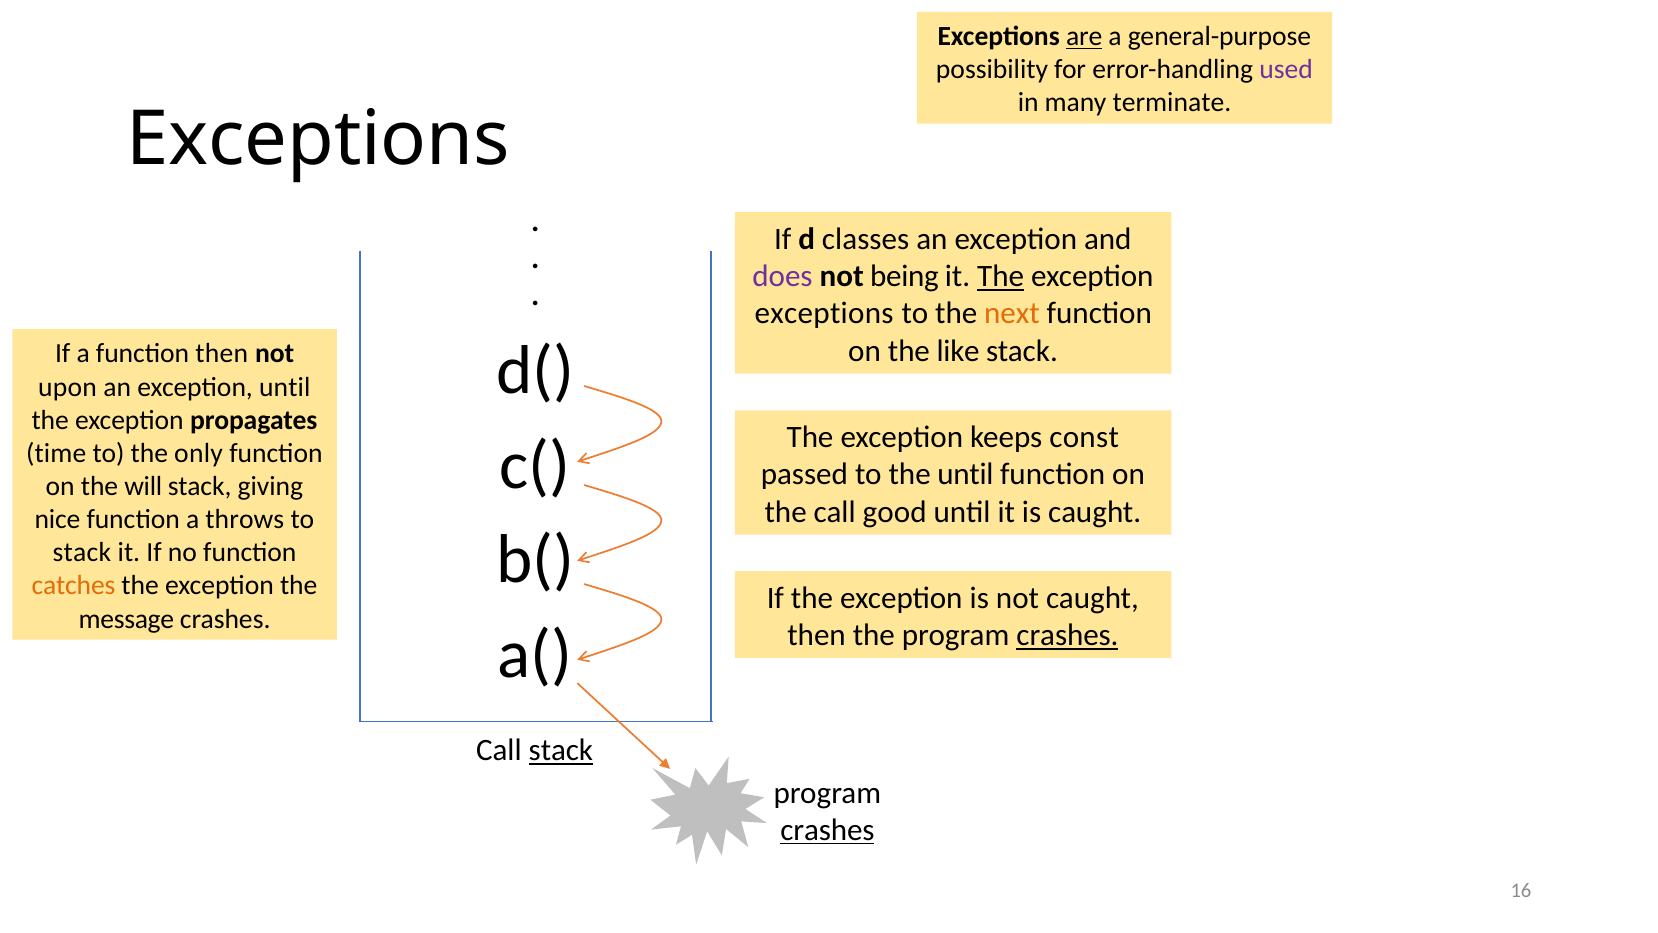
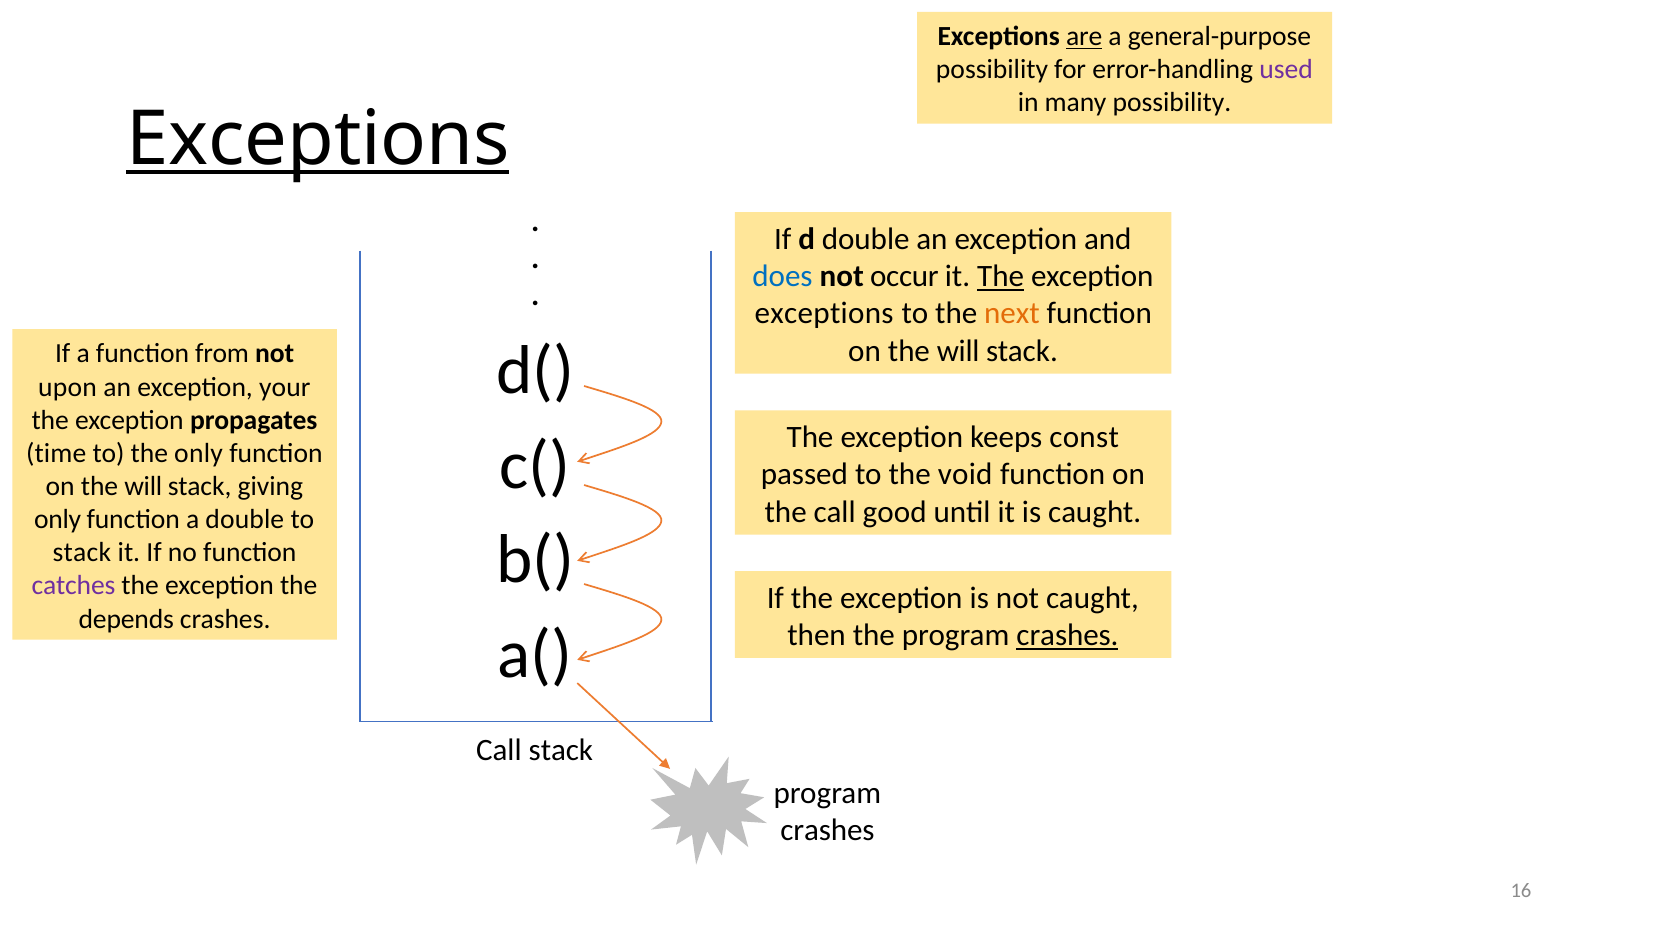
many terminate: terminate -> possibility
Exceptions at (318, 139) underline: none -> present
d classes: classes -> double
does colour: purple -> blue
being: being -> occur
like at (958, 351): like -> will
function then: then -> from
exception until: until -> your
the until: until -> void
nice at (58, 519): nice -> only
a throws: throws -> double
catches colour: orange -> purple
message: message -> depends
stack at (561, 750) underline: present -> none
crashes at (827, 830) underline: present -> none
